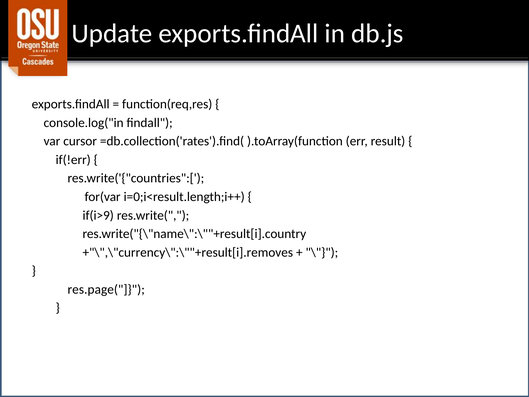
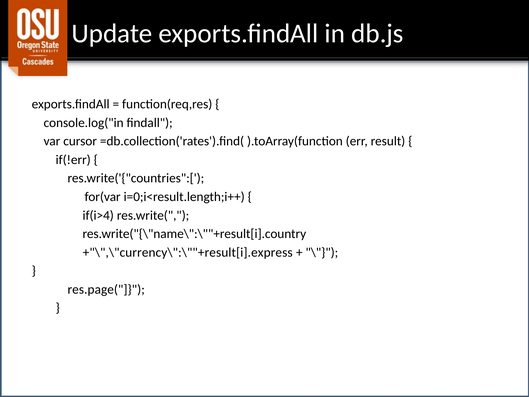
if(i>9: if(i>9 -> if(i>4
+"\",\"currency\":\""+result[i].removes: +"\",\"currency\":\""+result[i].removes -> +"\",\"currency\":\""+result[i].express
